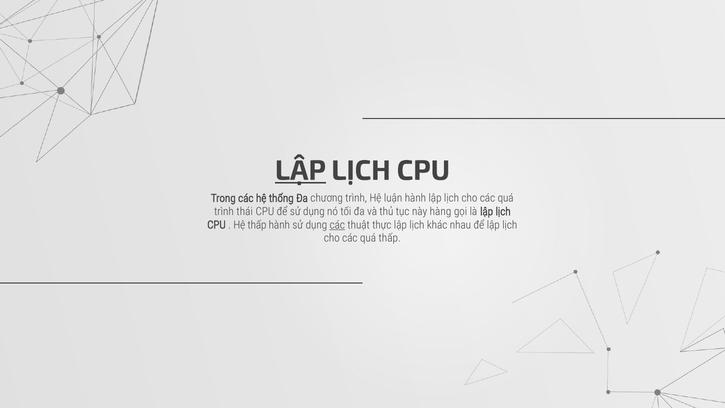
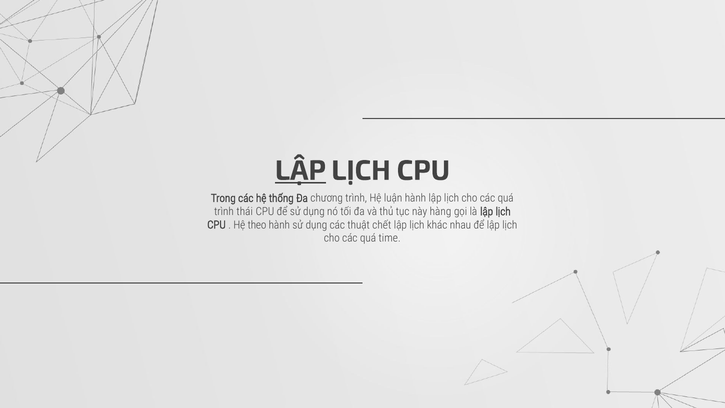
Hệ thấp: thấp -> theo
các at (337, 225) underline: present -> none
thực: thực -> chết
quá thấp: thấp -> time
